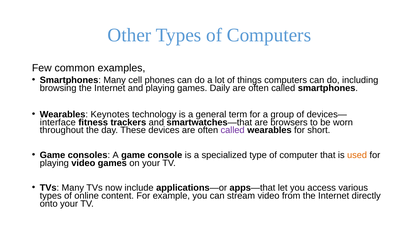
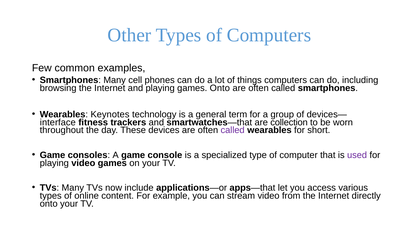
games Daily: Daily -> Onto
browsers: browsers -> collection
used colour: orange -> purple
